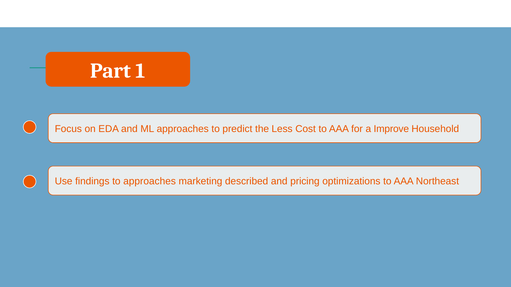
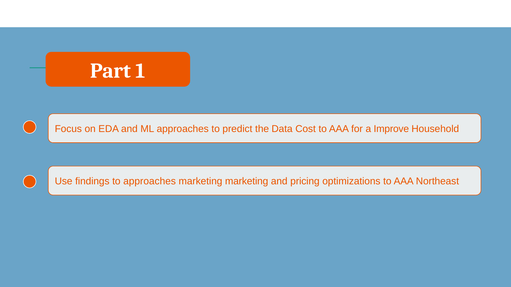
Less: Less -> Data
marketing described: described -> marketing
